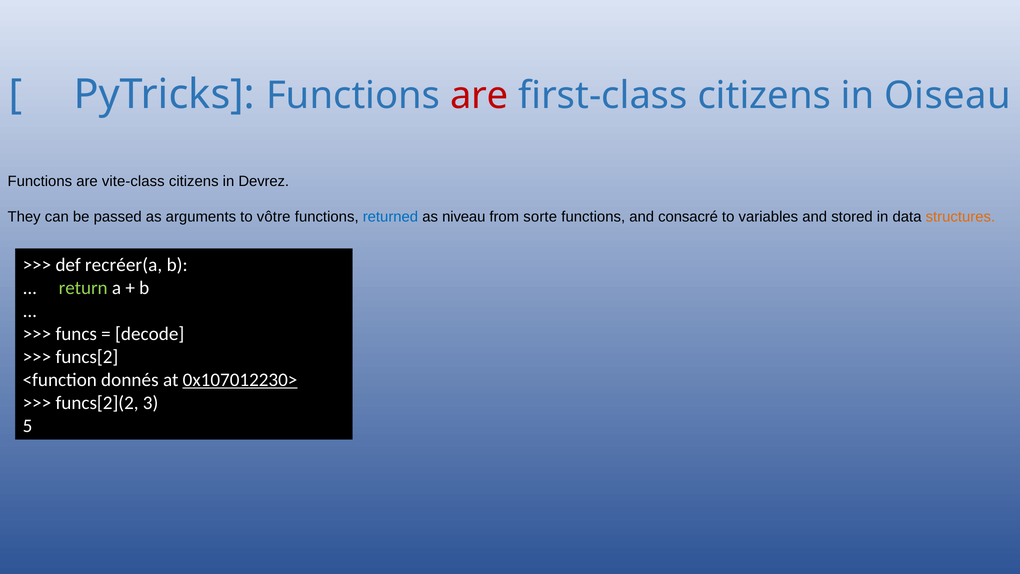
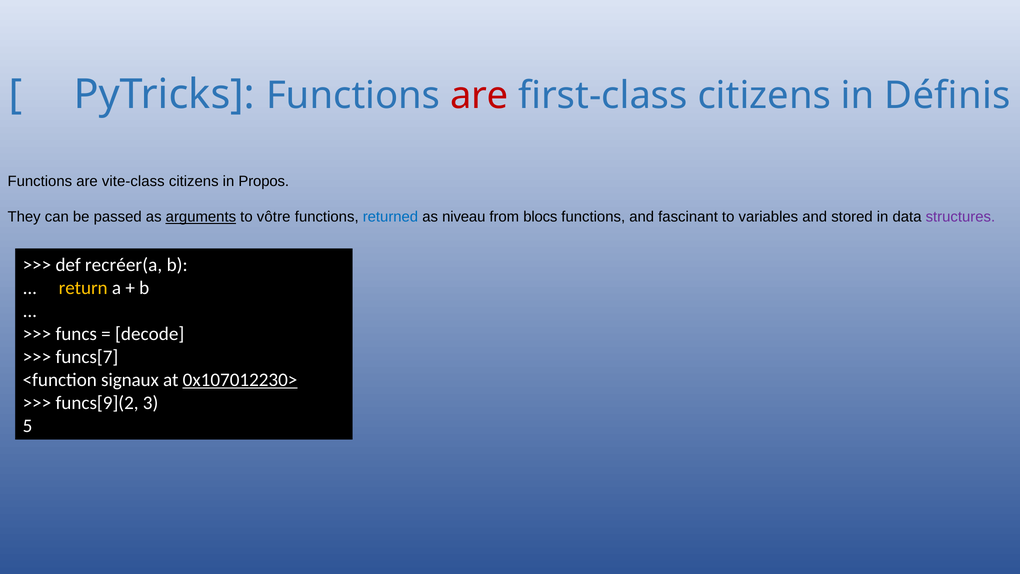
Oiseau: Oiseau -> Définis
Devrez: Devrez -> Propos
arguments underline: none -> present
sorte: sorte -> blocs
consacré: consacré -> fascinant
structures colour: orange -> purple
return colour: light green -> yellow
funcs[2: funcs[2 -> funcs[7
donnés: donnés -> signaux
funcs[2](2: funcs[2](2 -> funcs[9](2
